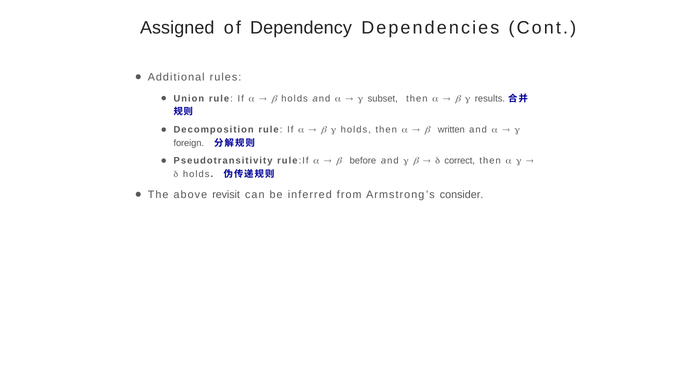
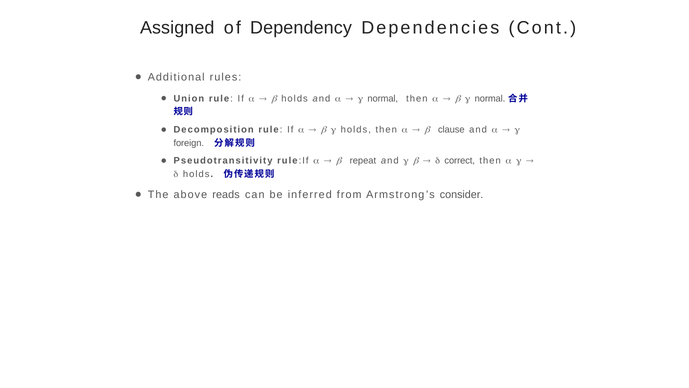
subset at (383, 98): subset -> normal
results at (490, 98): results -> normal
written: written -> clause
before: before -> repeat
revisit: revisit -> reads
